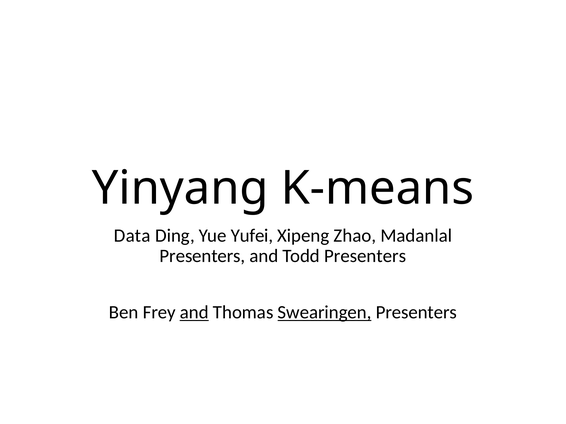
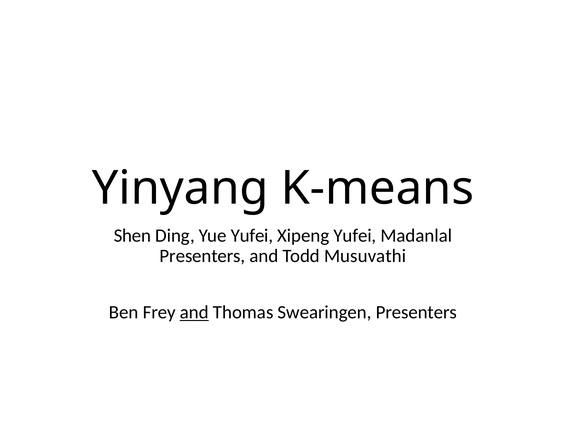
Data: Data -> Shen
Xipeng Zhao: Zhao -> Yufei
Todd Presenters: Presenters -> Musuvathi
Swearingen underline: present -> none
